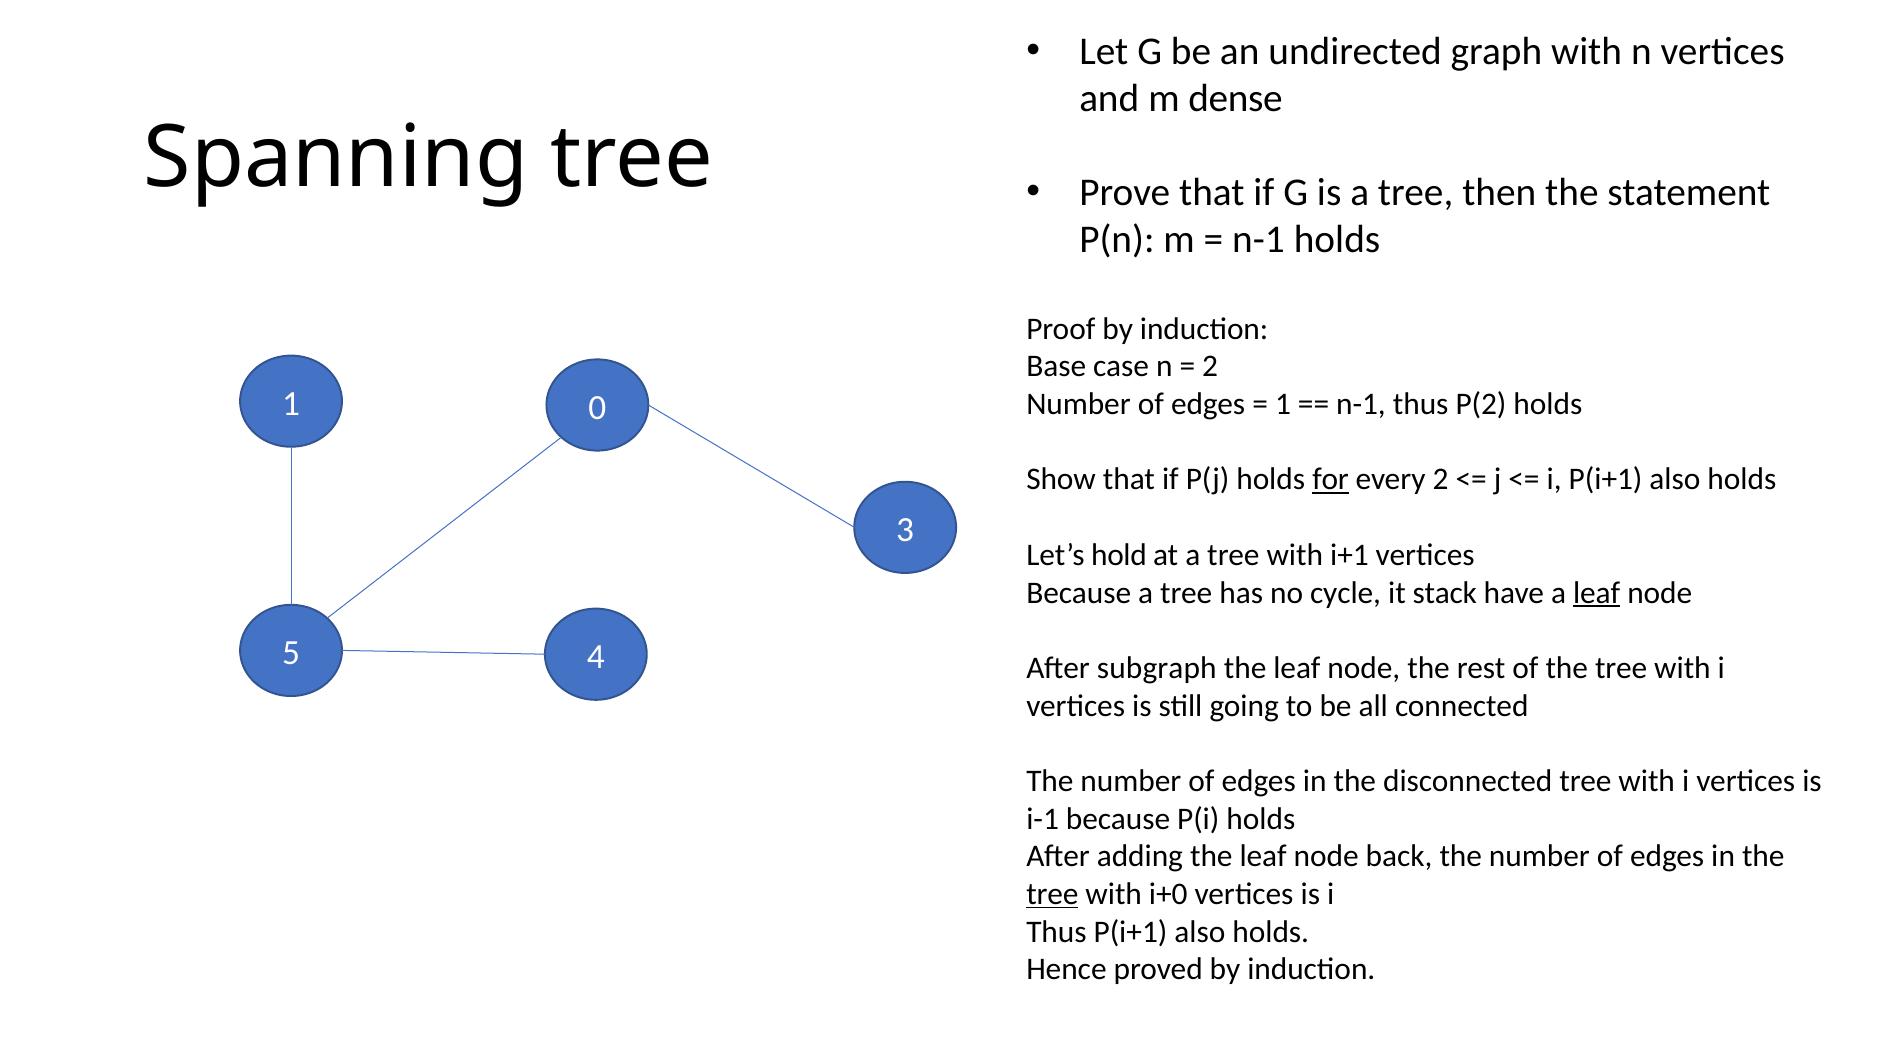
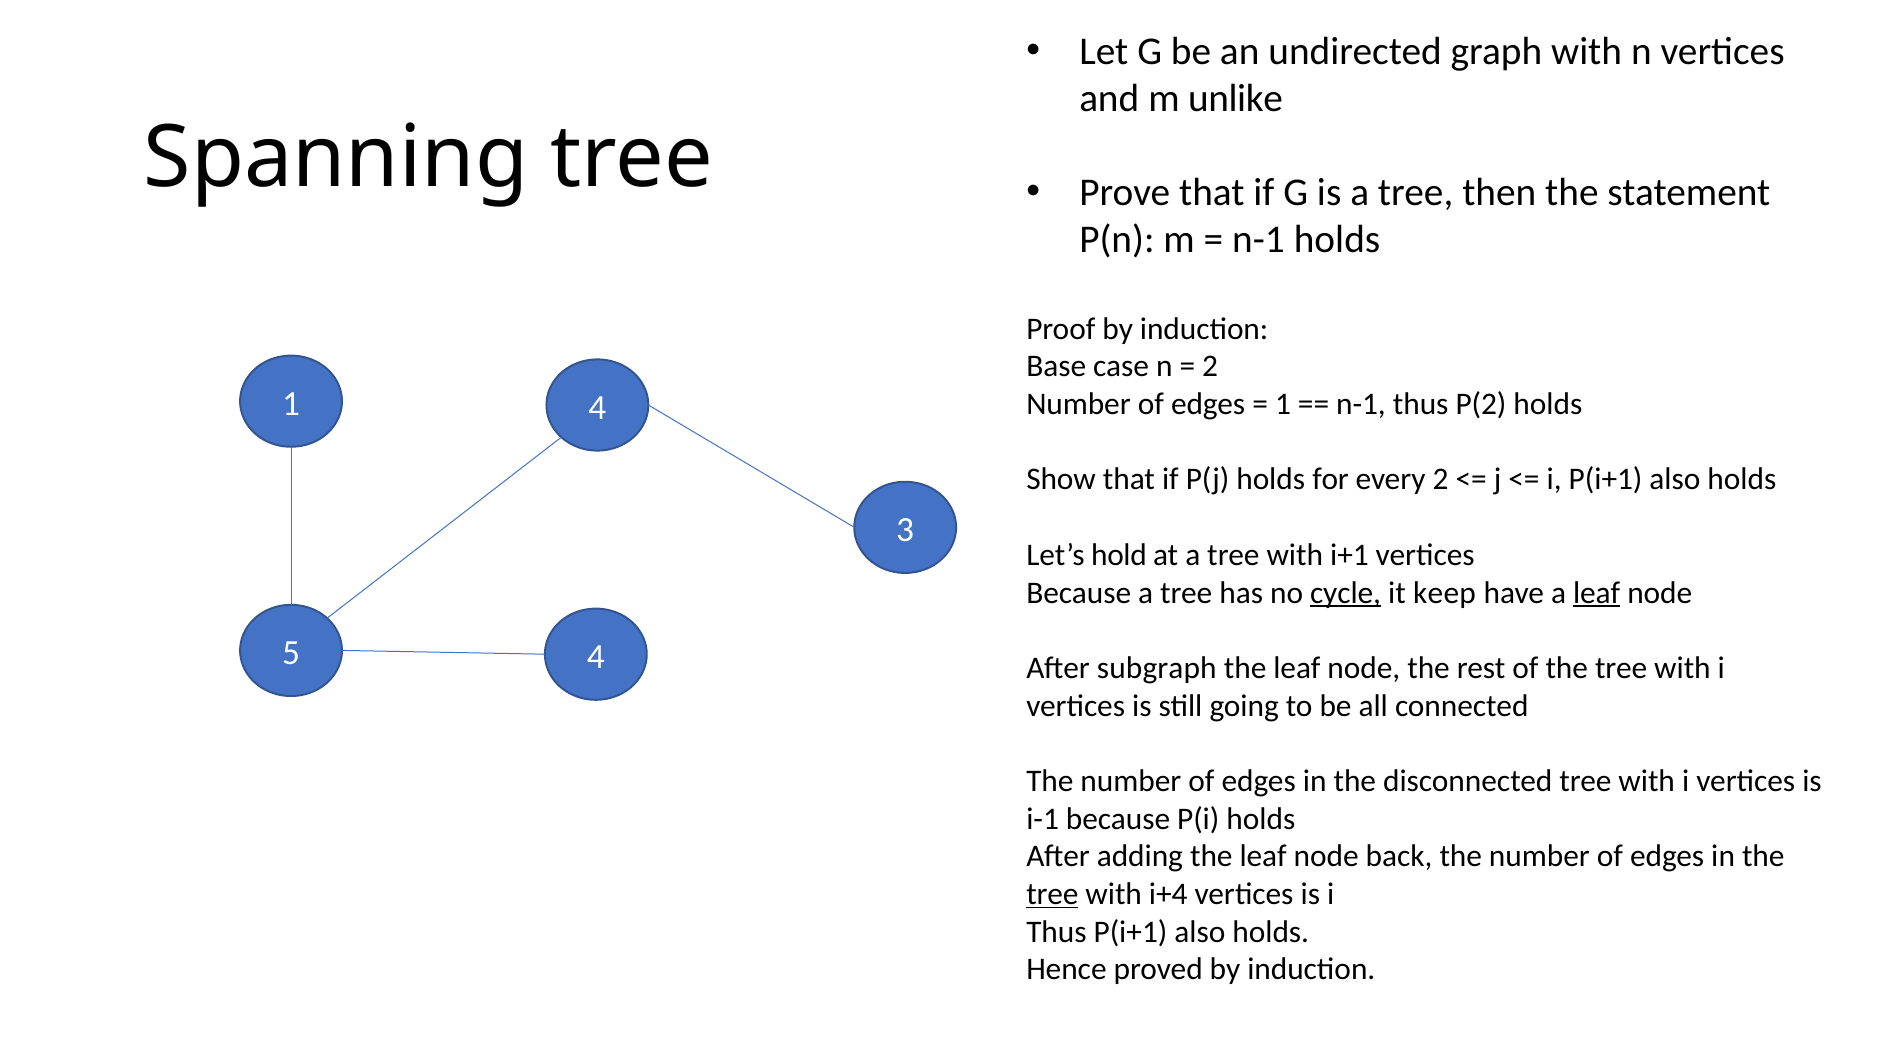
dense: dense -> unlike
1 0: 0 -> 4
for underline: present -> none
cycle underline: none -> present
stack: stack -> keep
i+0: i+0 -> i+4
